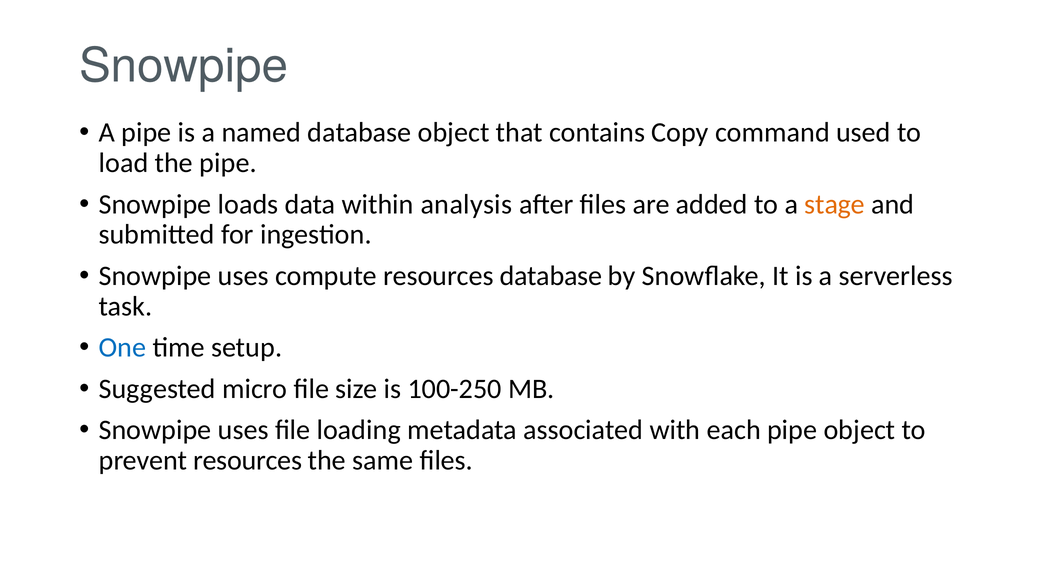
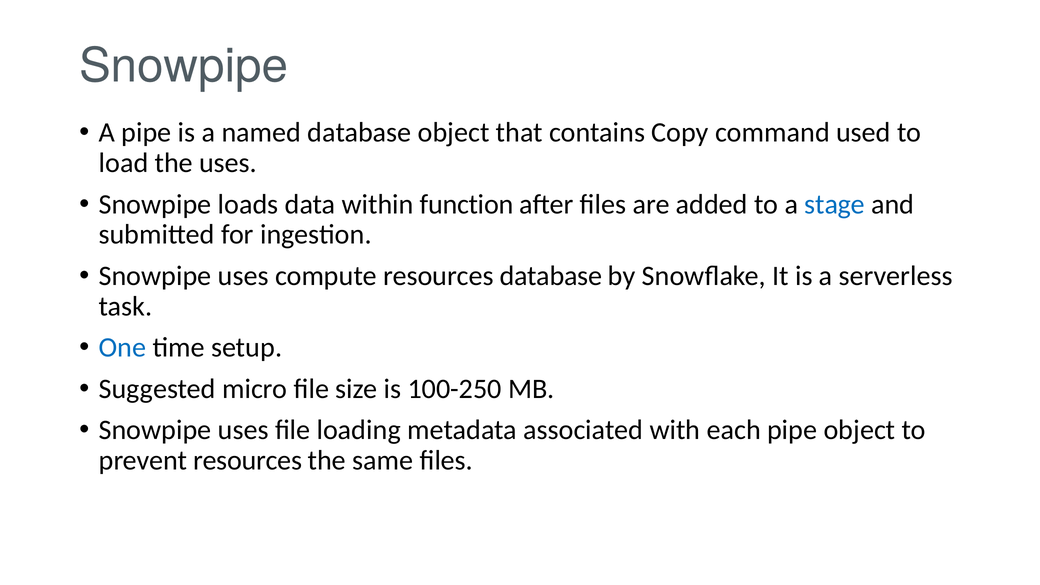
the pipe: pipe -> uses
analysis: analysis -> function
stage colour: orange -> blue
